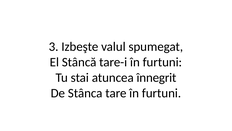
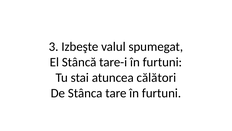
înnegrit: înnegrit -> călători
